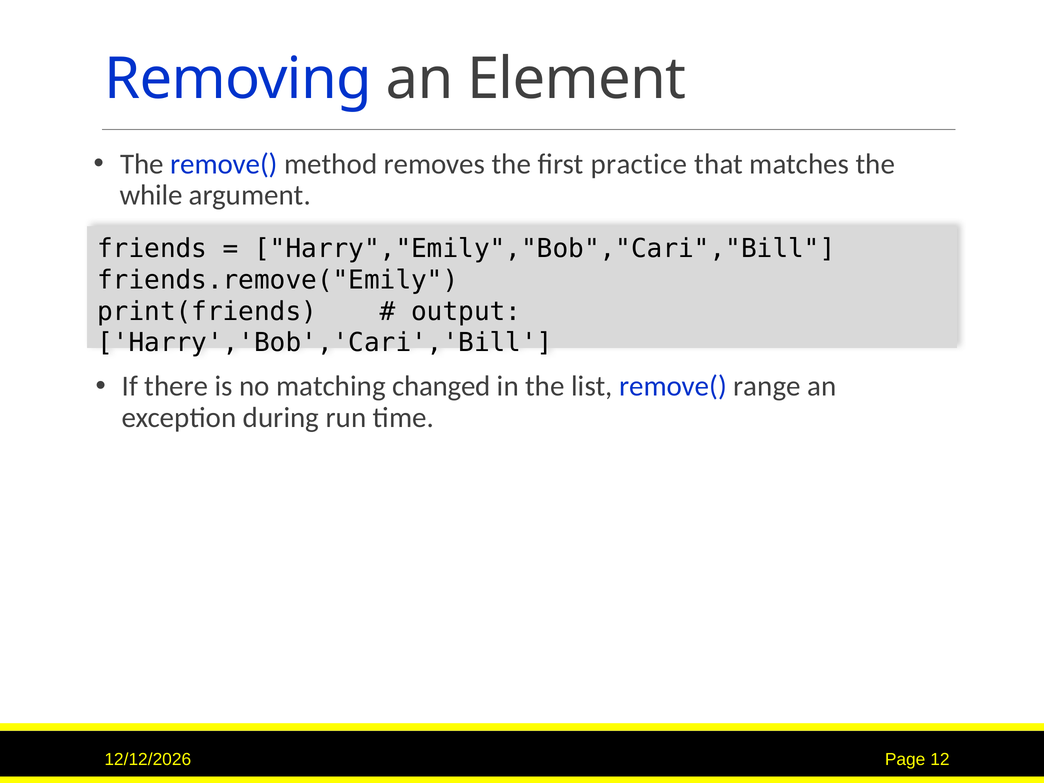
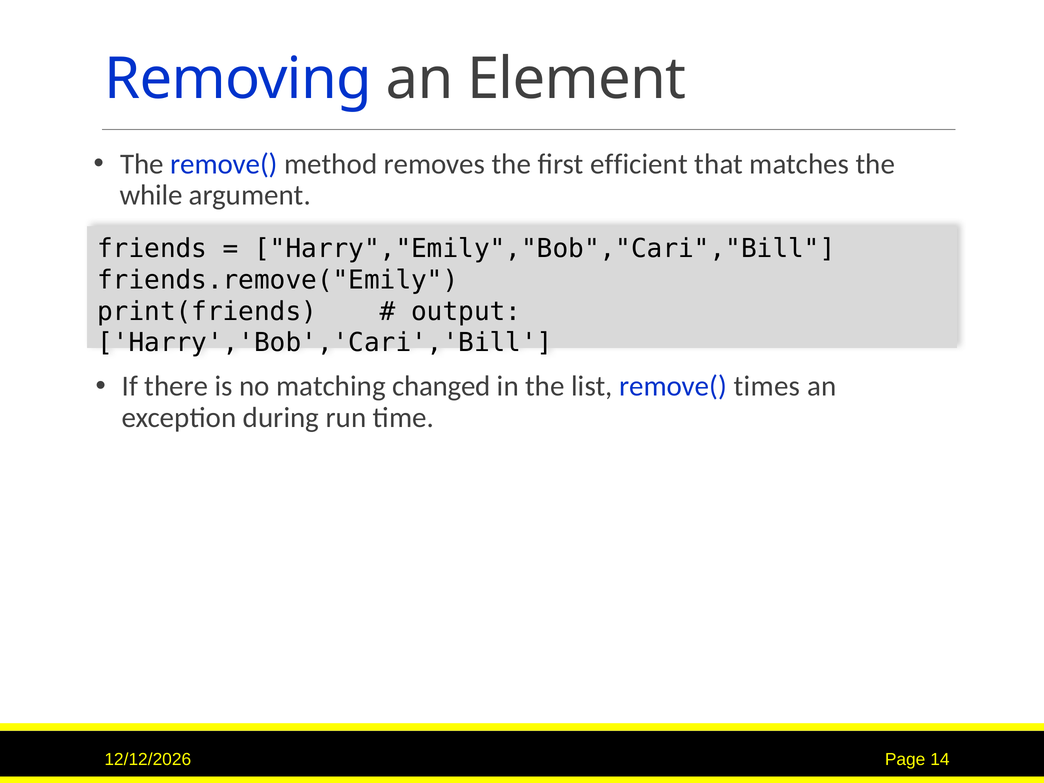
practice: practice -> efficient
range: range -> times
12: 12 -> 14
